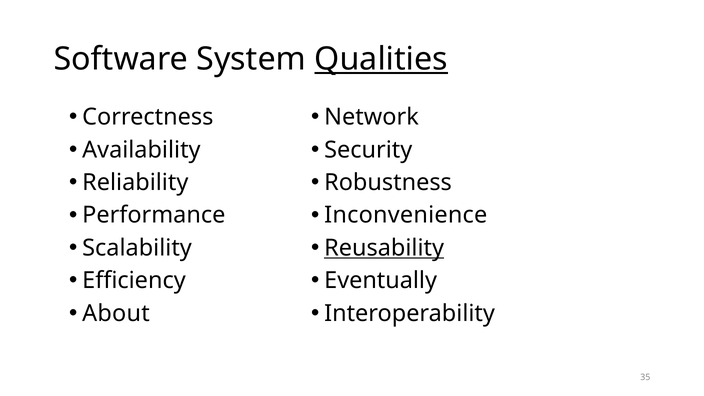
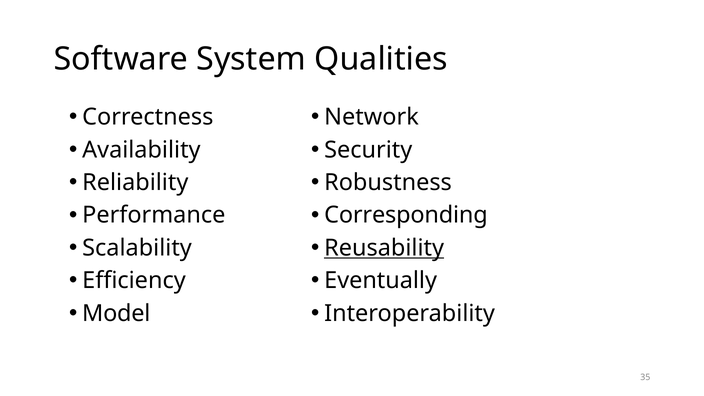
Qualities underline: present -> none
Inconvenience: Inconvenience -> Corresponding
About: About -> Model
